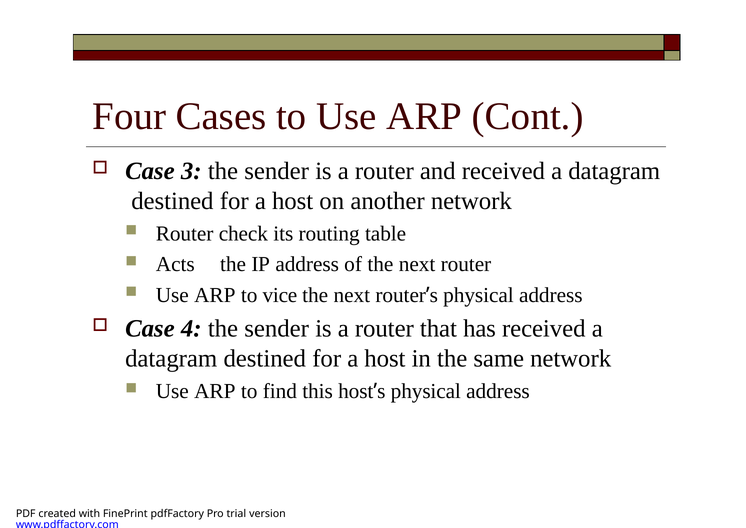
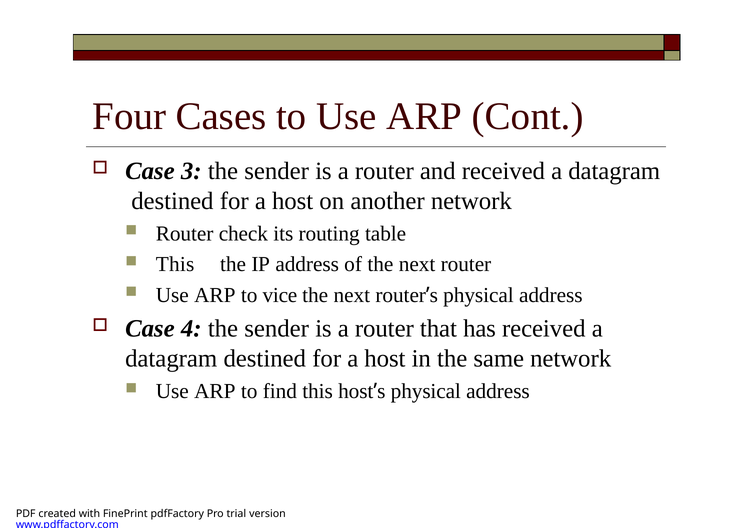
Acts at (175, 264): Acts -> This
